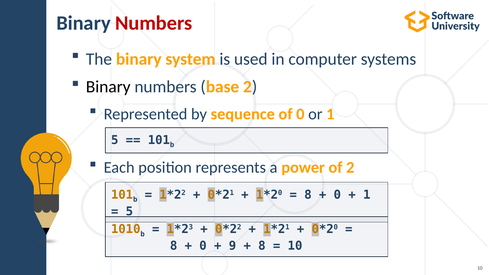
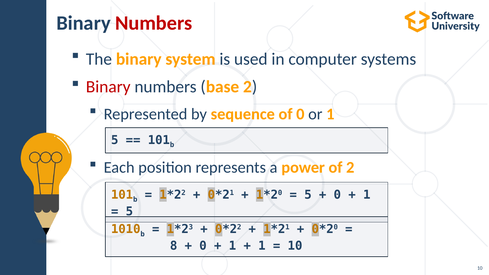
Binary at (108, 87) colour: black -> red
8 at (308, 195): 8 -> 5
9 at (232, 246): 9 -> 1
8 at (262, 246): 8 -> 1
